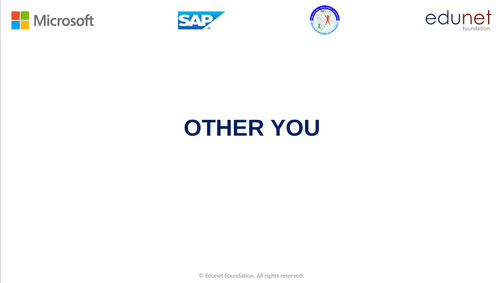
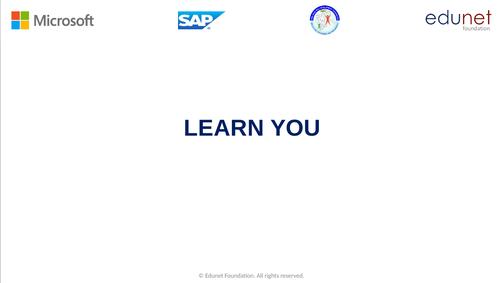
OTHER: OTHER -> LEARN
